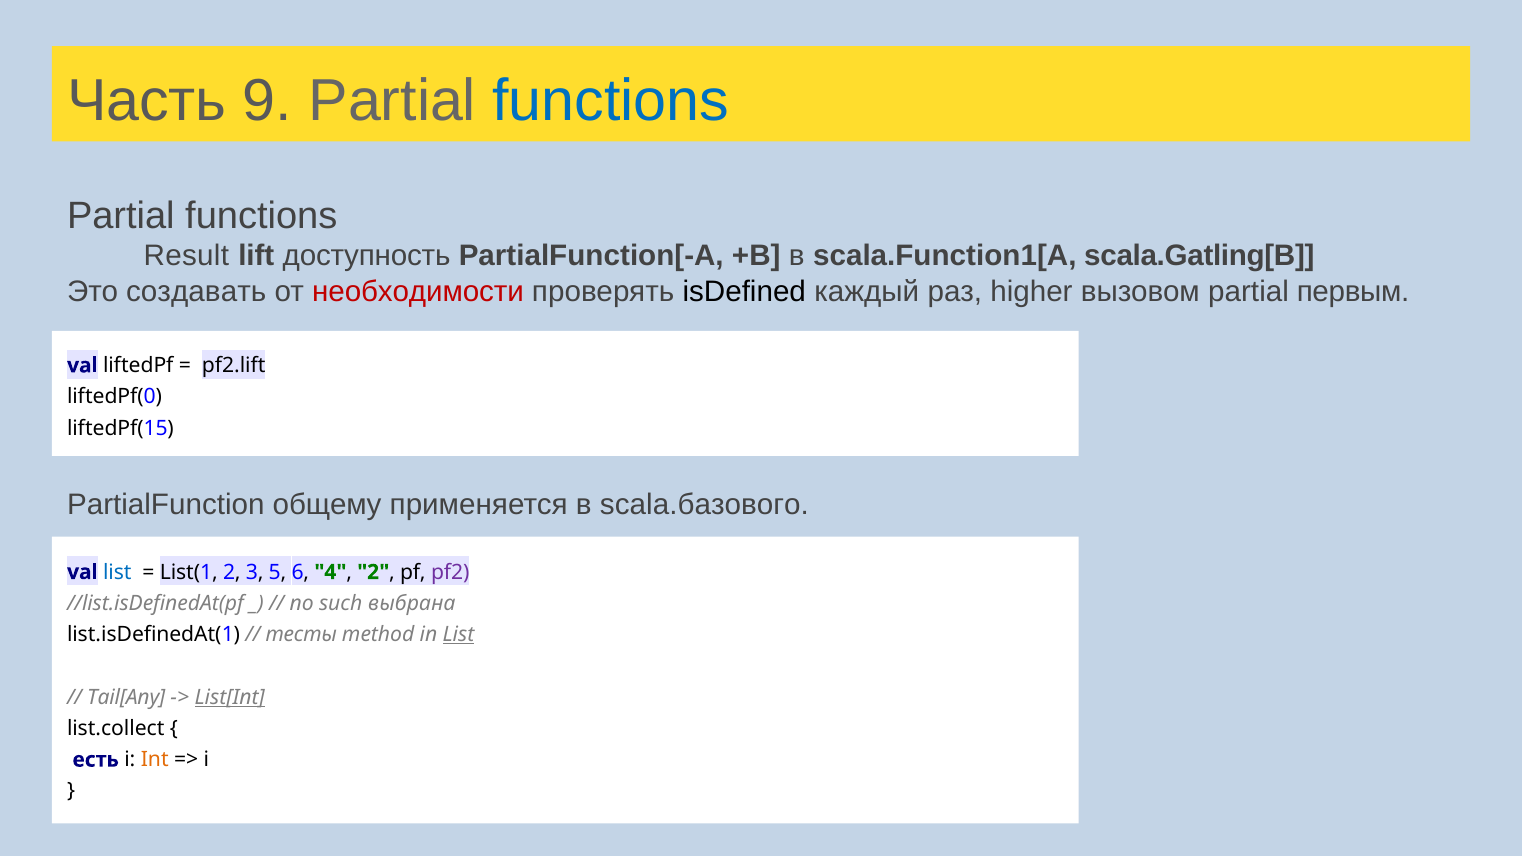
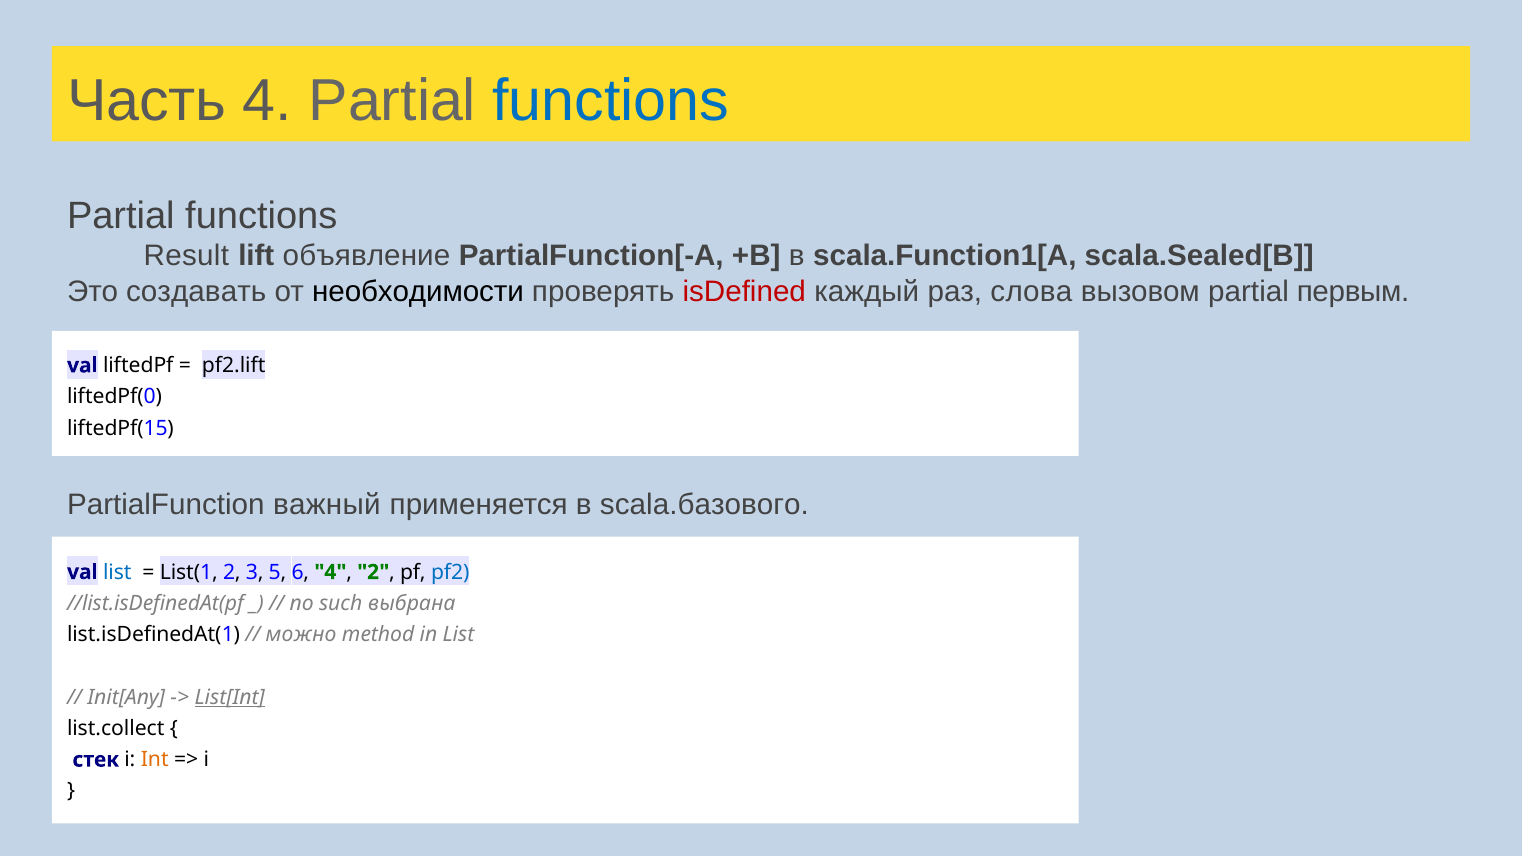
Часть 9: 9 -> 4
доступность: доступность -> объявление
scala.Gatling[B: scala.Gatling[B -> scala.Sealed[B
необходимости colour: red -> black
isDefined colour: black -> red
higher: higher -> слова
общему: общему -> важный
pf2 colour: purple -> blue
тесты: тесты -> можно
List at (458, 635) underline: present -> none
Tail[Any: Tail[Any -> Init[Any
есть: есть -> стек
